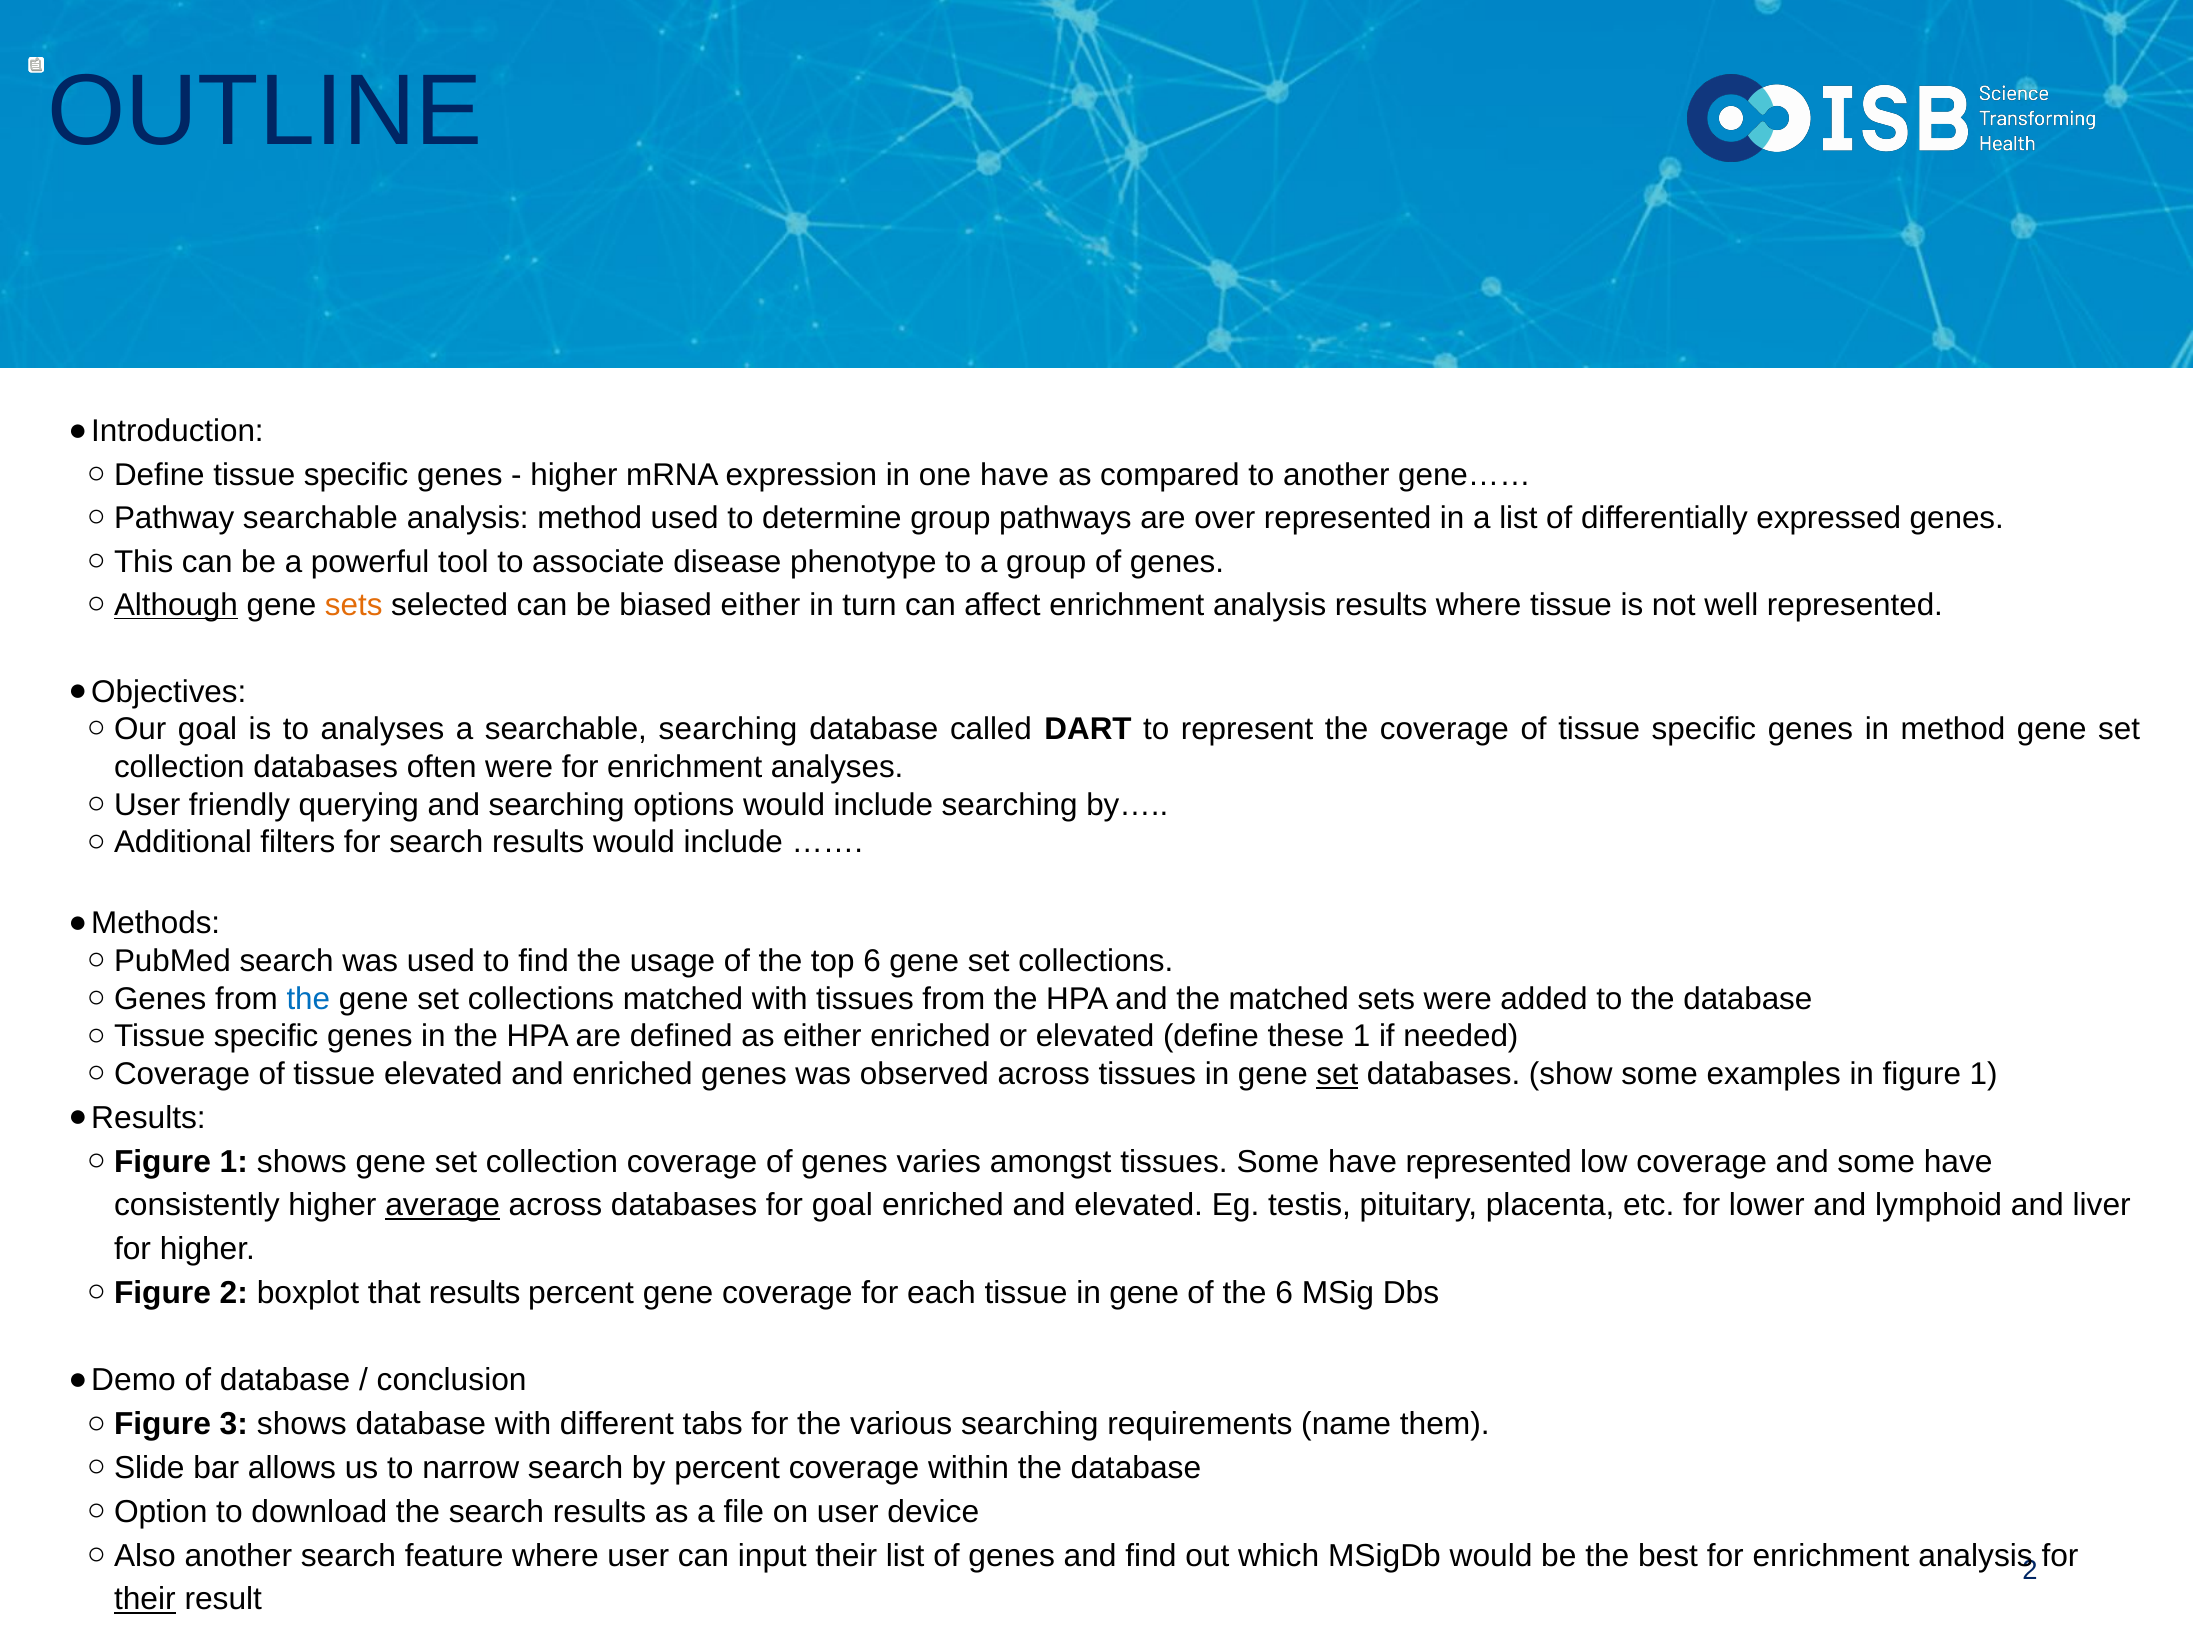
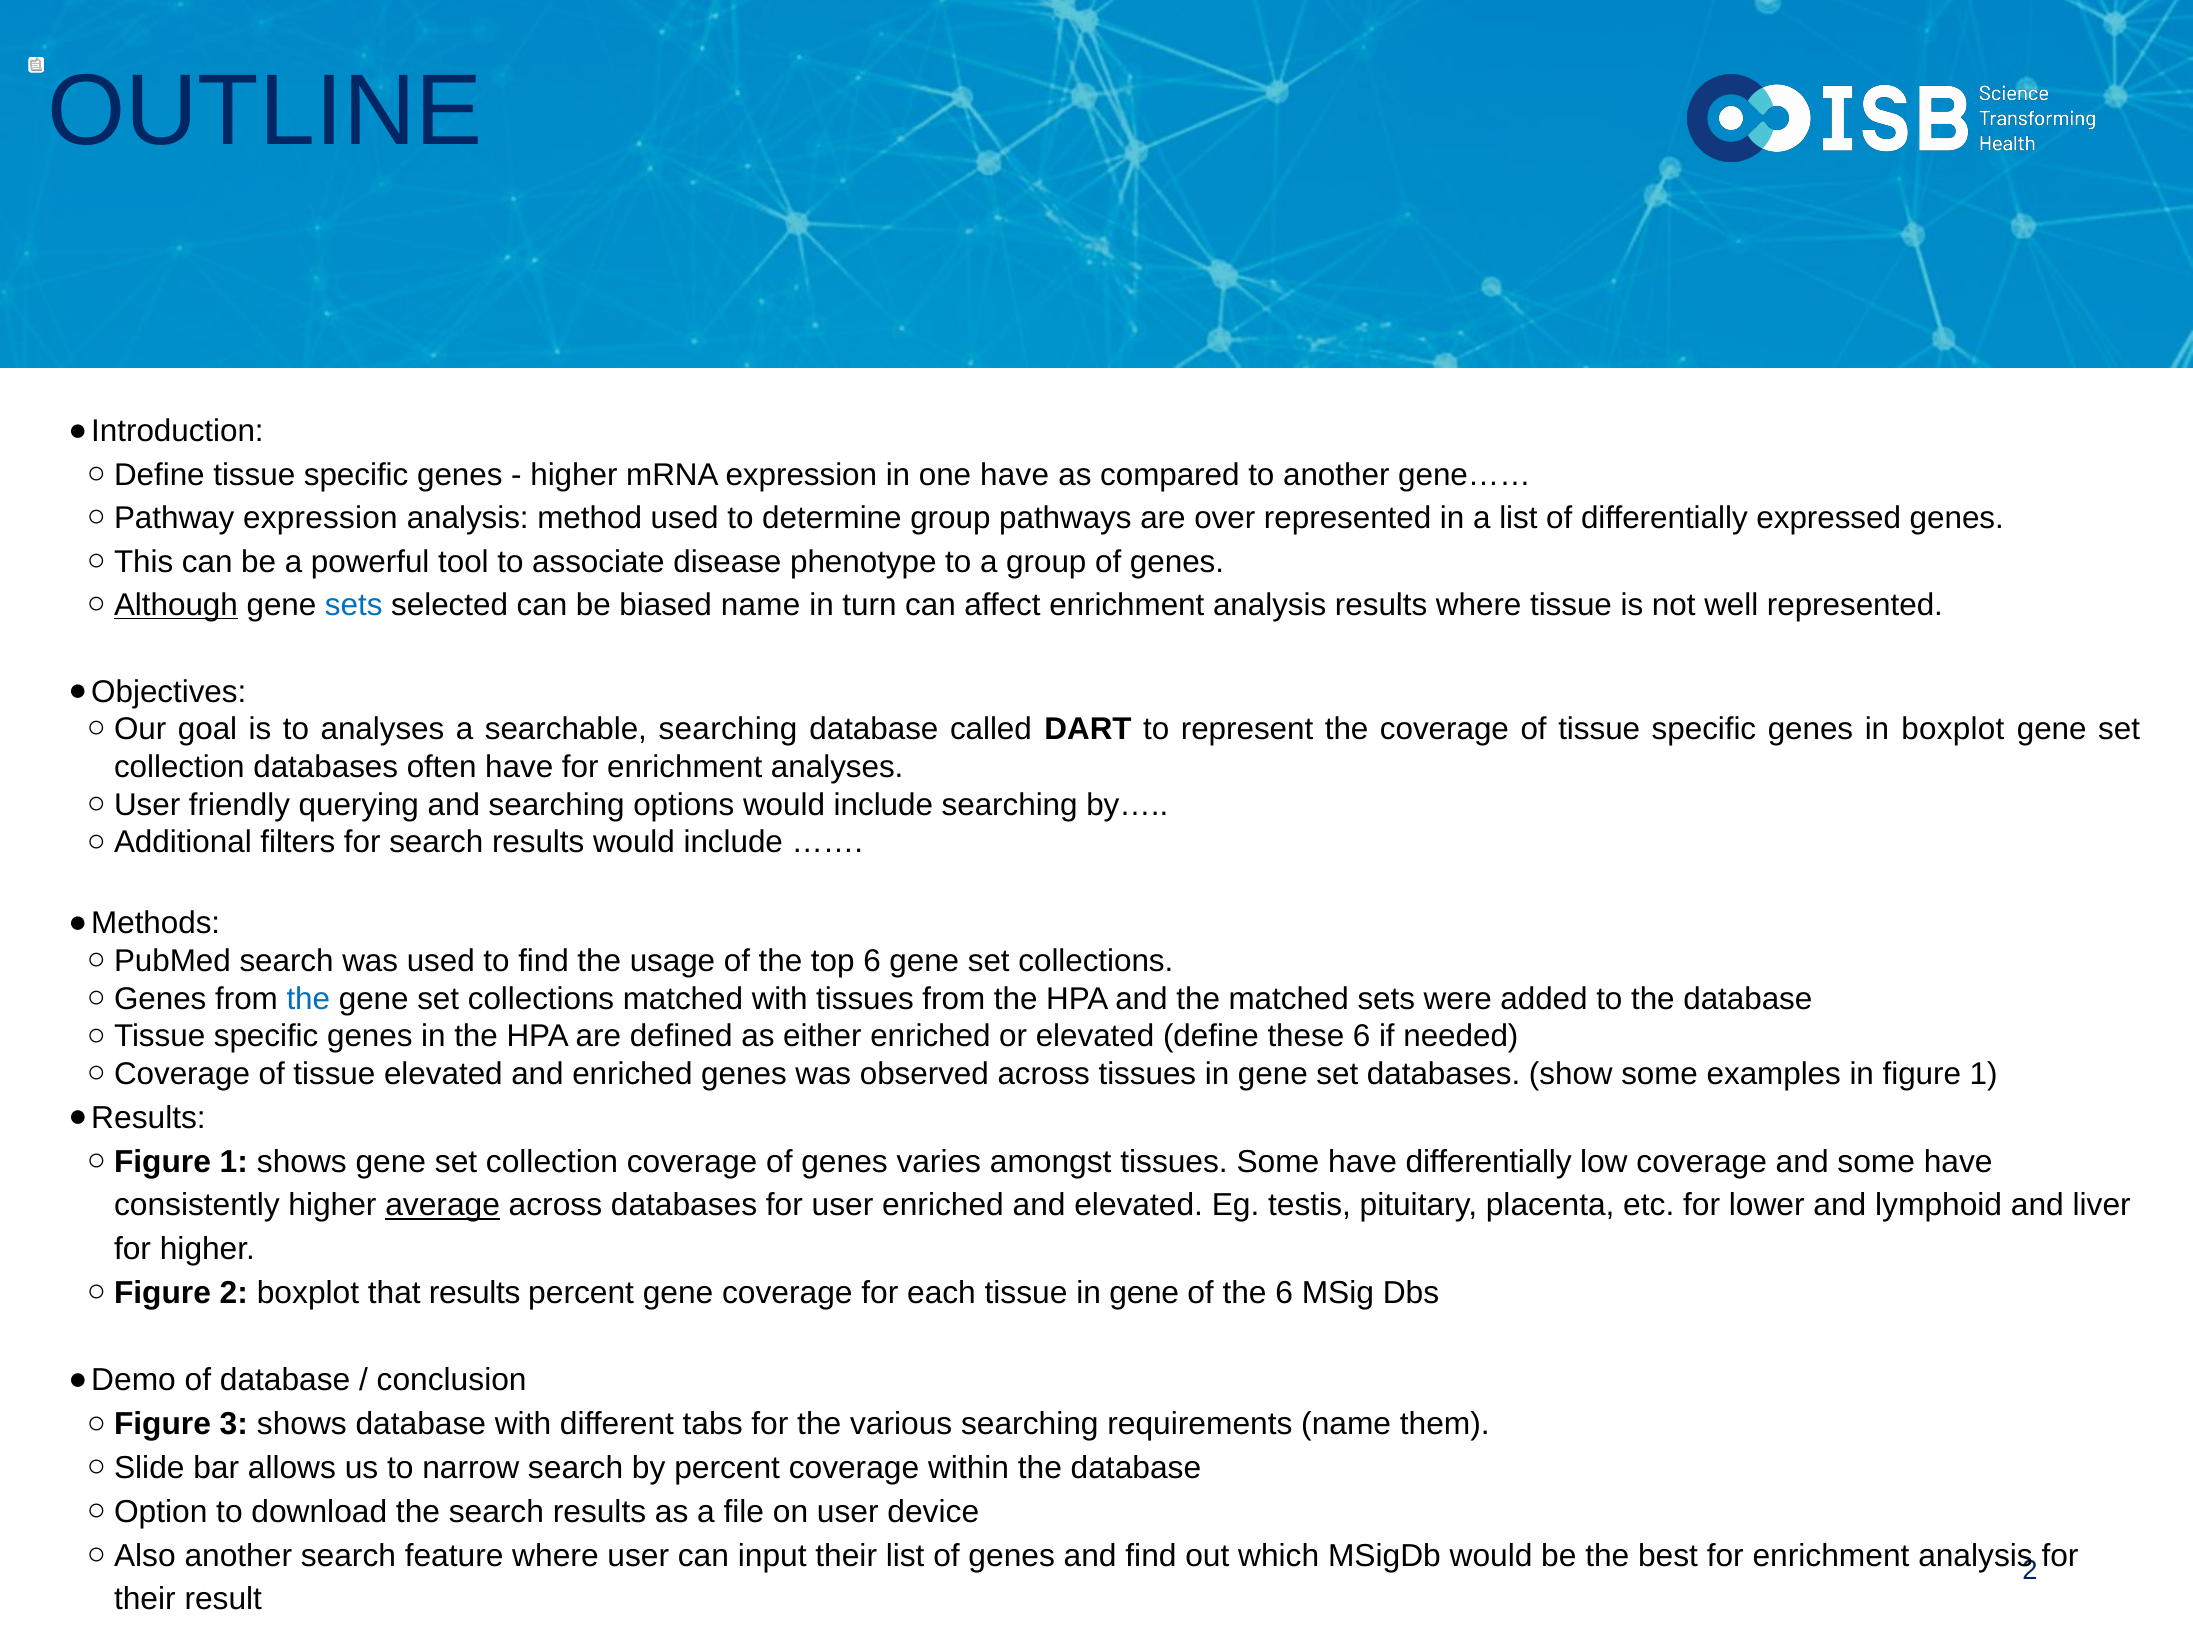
Pathway searchable: searchable -> expression
sets at (354, 605) colour: orange -> blue
biased either: either -> name
in method: method -> boxplot
often were: were -> have
these 1: 1 -> 6
set at (1337, 1074) underline: present -> none
have represented: represented -> differentially
for goal: goal -> user
their at (145, 1599) underline: present -> none
